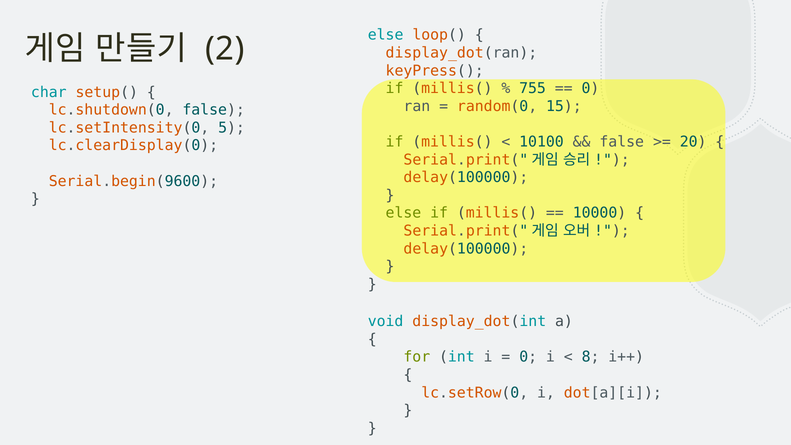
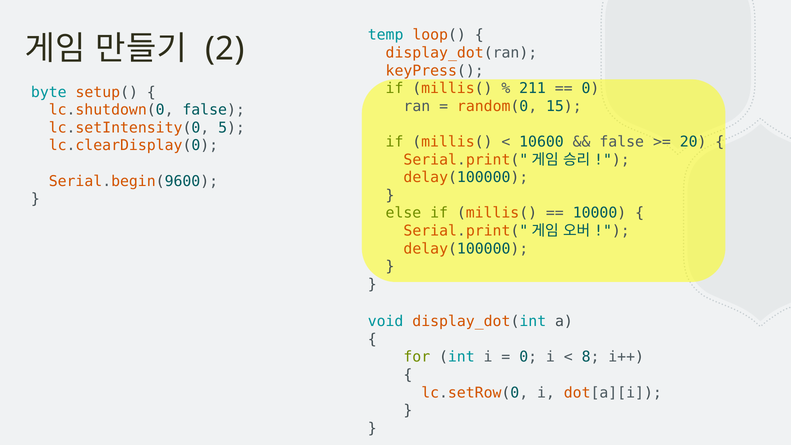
else at (386, 35): else -> temp
755: 755 -> 211
char: char -> byte
10100: 10100 -> 10600
